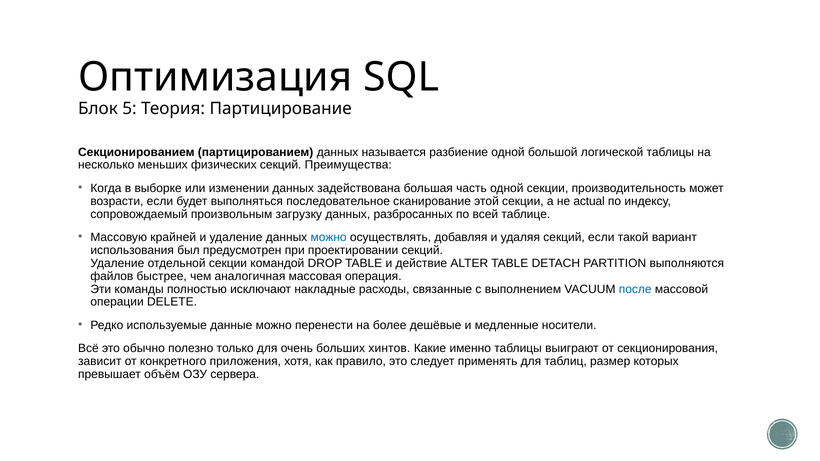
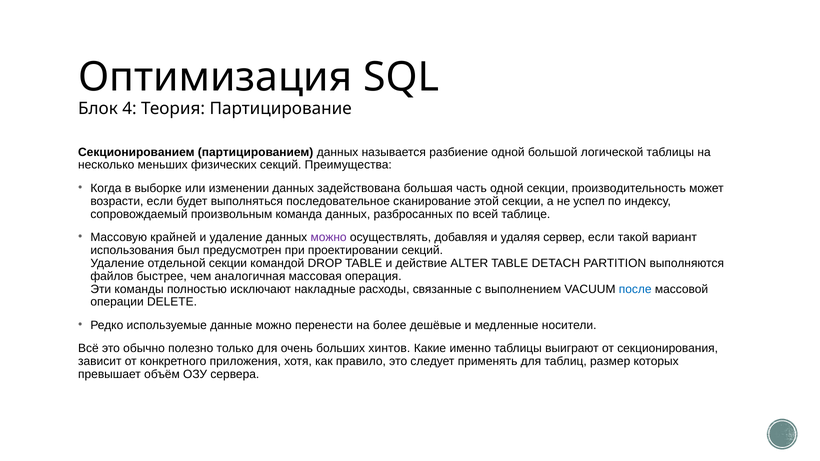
5: 5 -> 4
actual: actual -> успел
загрузку: загрузку -> команда
можно at (329, 237) colour: blue -> purple
удаляя секций: секций -> сервер
